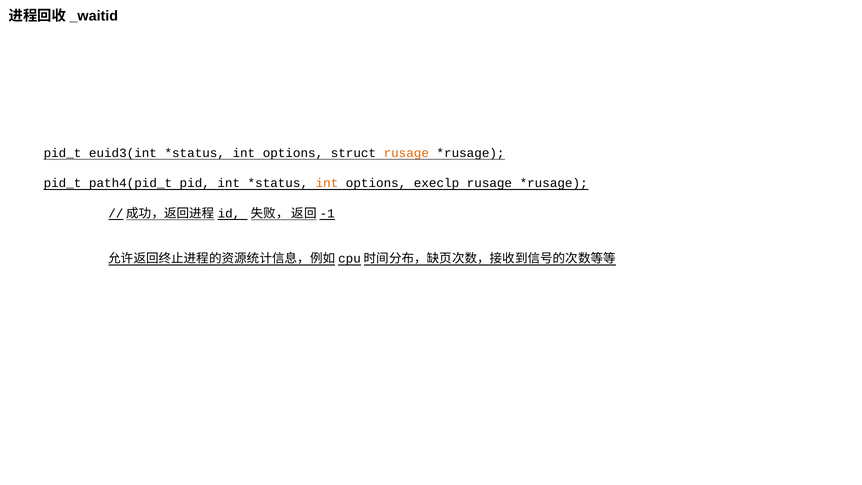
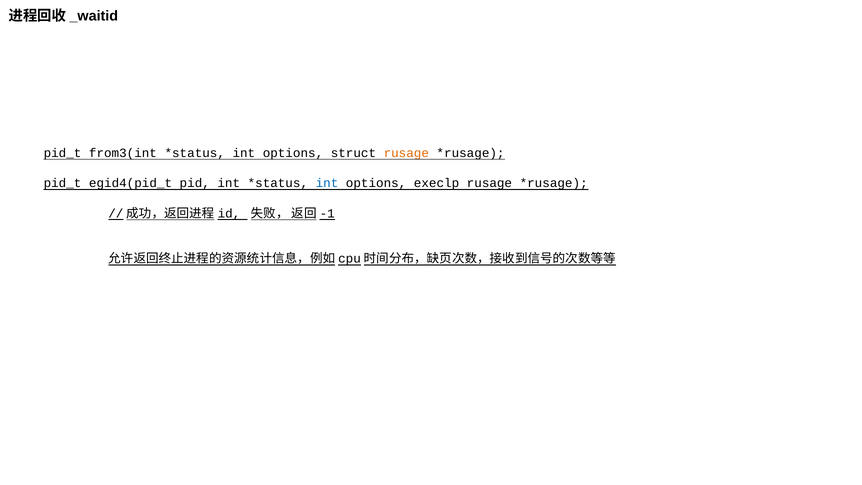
euid3(int: euid3(int -> from3(int
path4(pid_t: path4(pid_t -> egid4(pid_t
int at (327, 183) colour: orange -> blue
